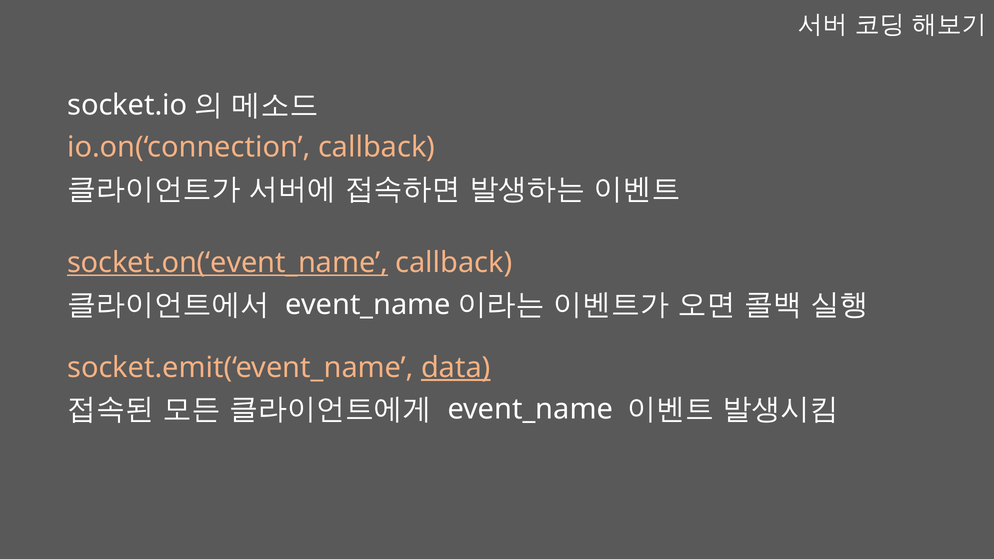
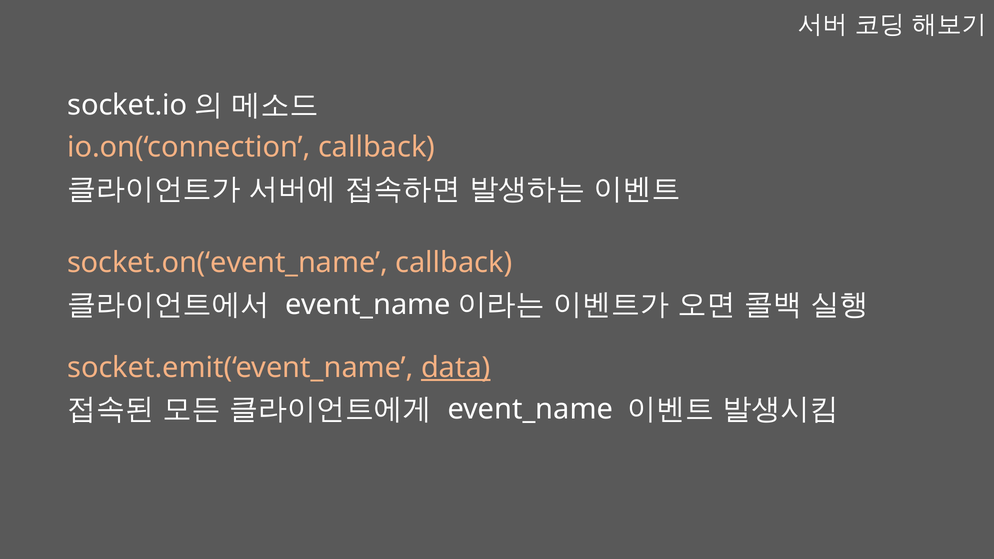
socket.on(‘event_name underline: present -> none
